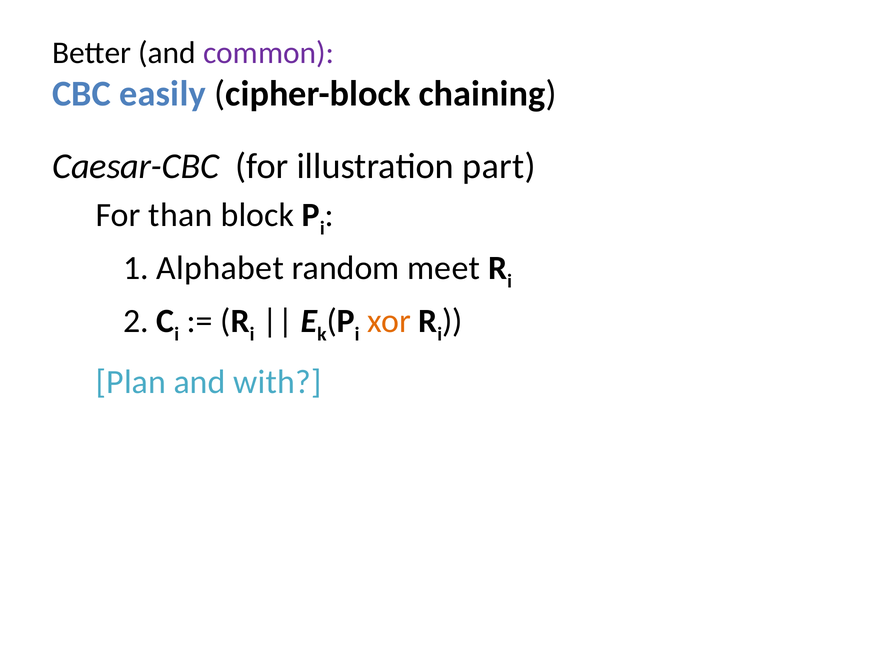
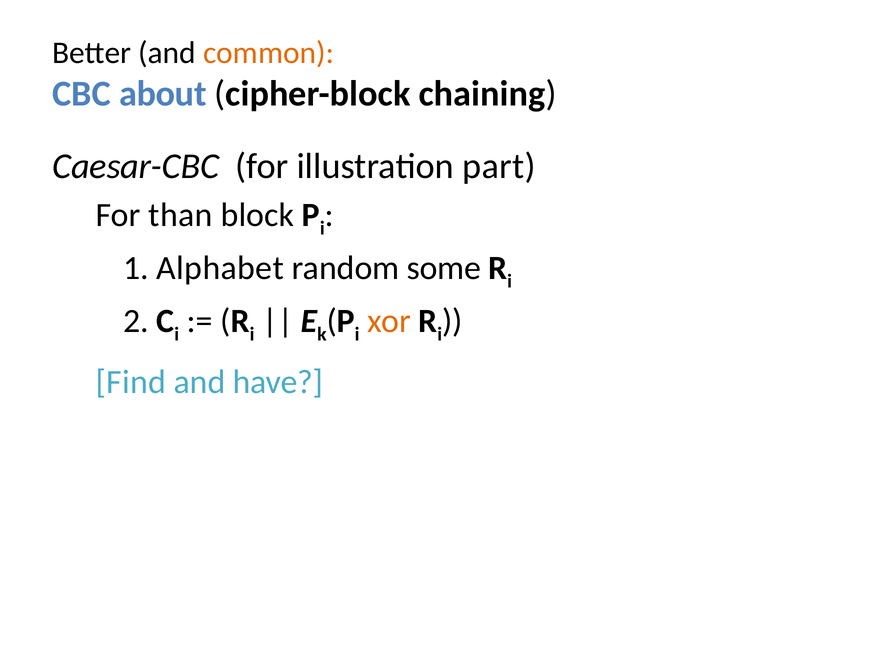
common colour: purple -> orange
easily: easily -> about
meet: meet -> some
Plan: Plan -> Find
with: with -> have
